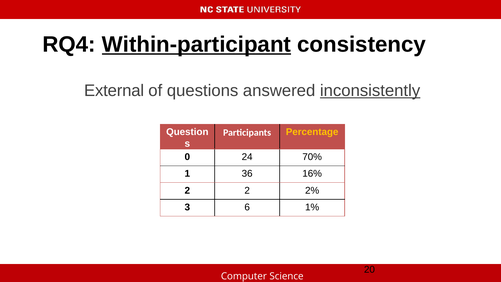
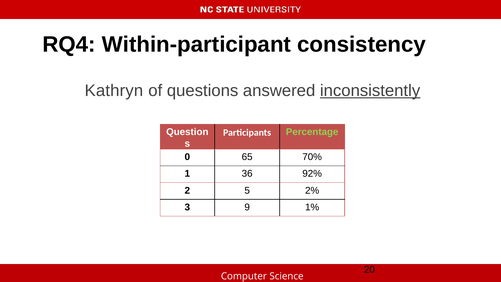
Within-participant underline: present -> none
External: External -> Kathryn
Percentage colour: yellow -> light green
24: 24 -> 65
16%: 16% -> 92%
2 2: 2 -> 5
6: 6 -> 9
